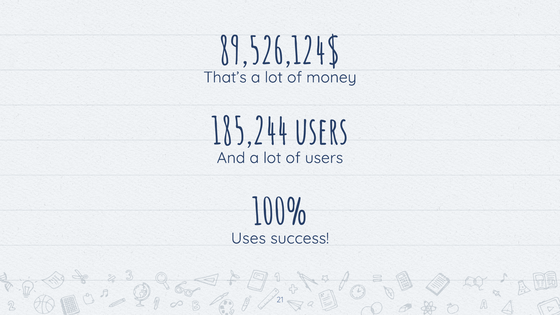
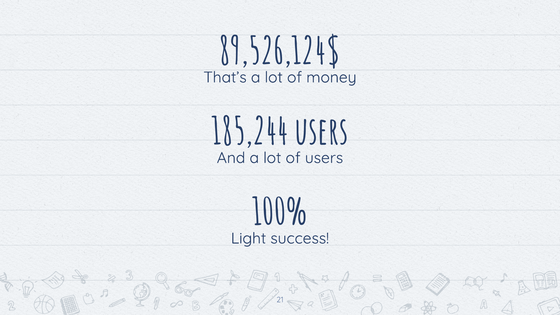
Uses: Uses -> Light
